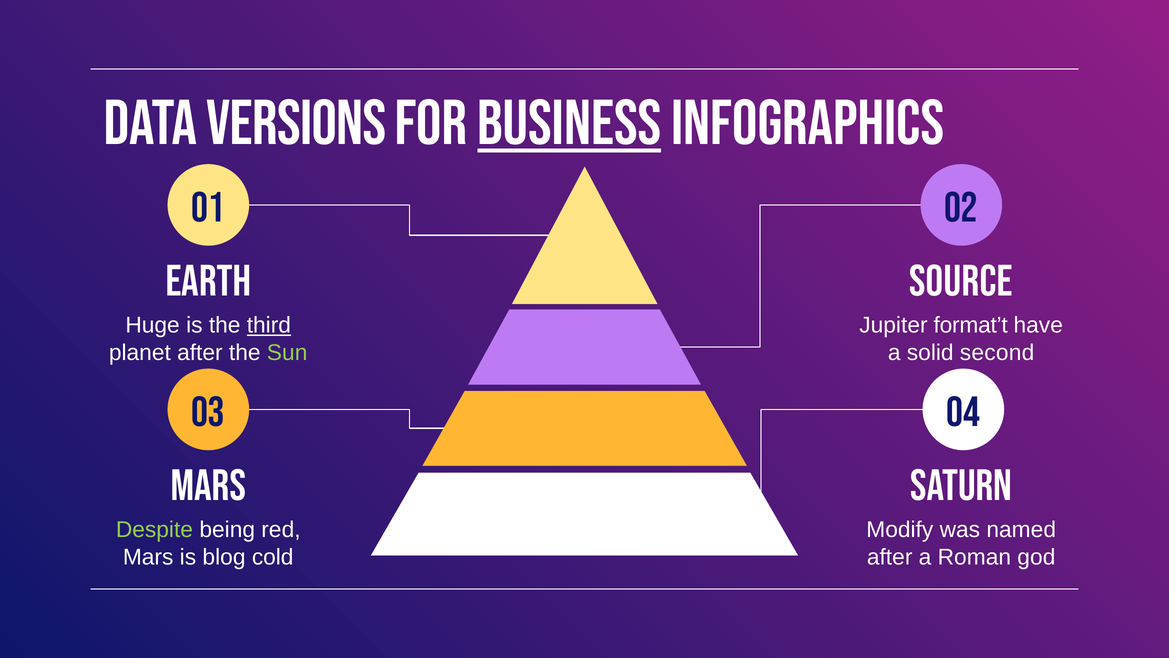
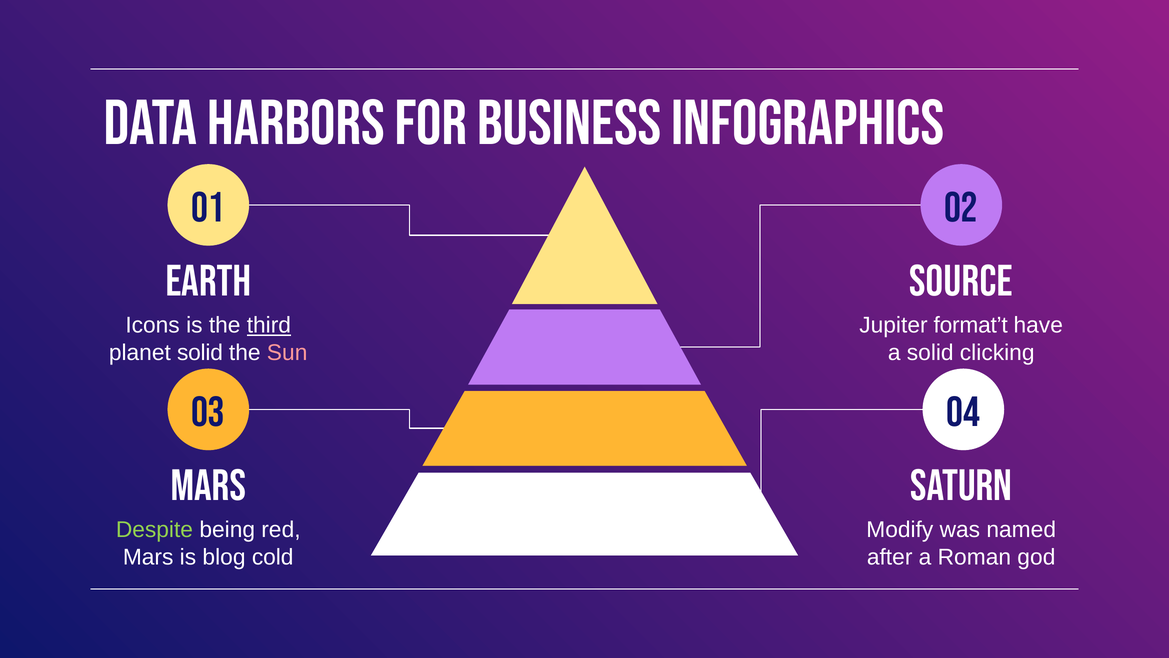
VERSIONS: VERSIONS -> HARBORS
BUSINESS underline: present -> none
Huge: Huge -> Icons
planet after: after -> solid
Sun colour: light green -> pink
second: second -> clicking
